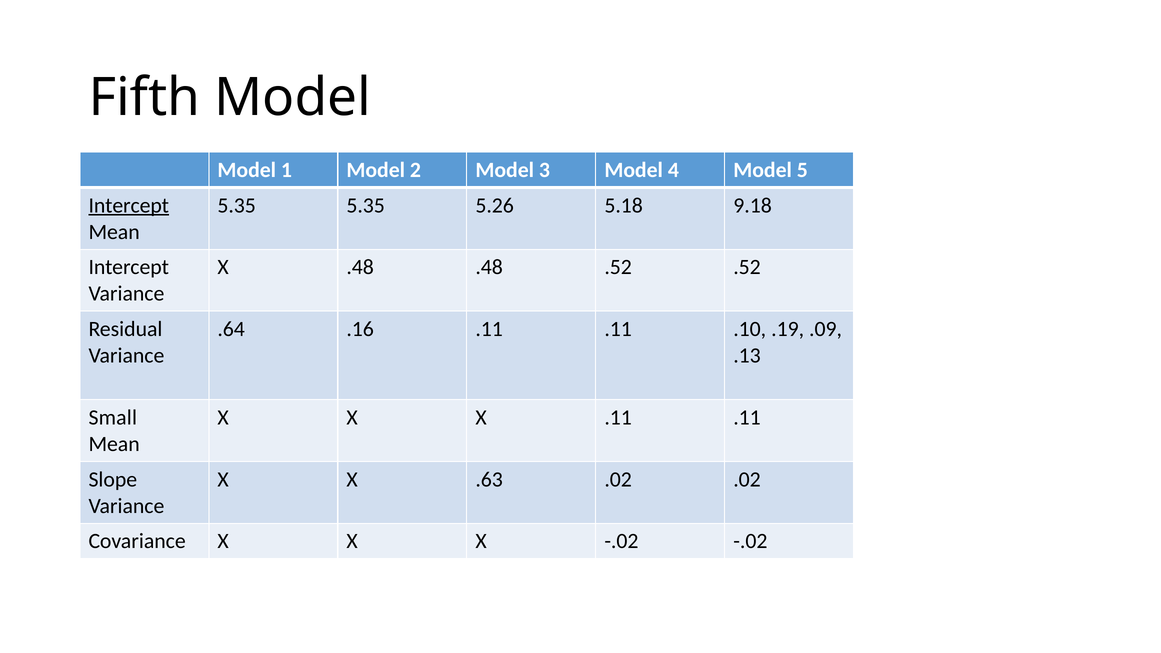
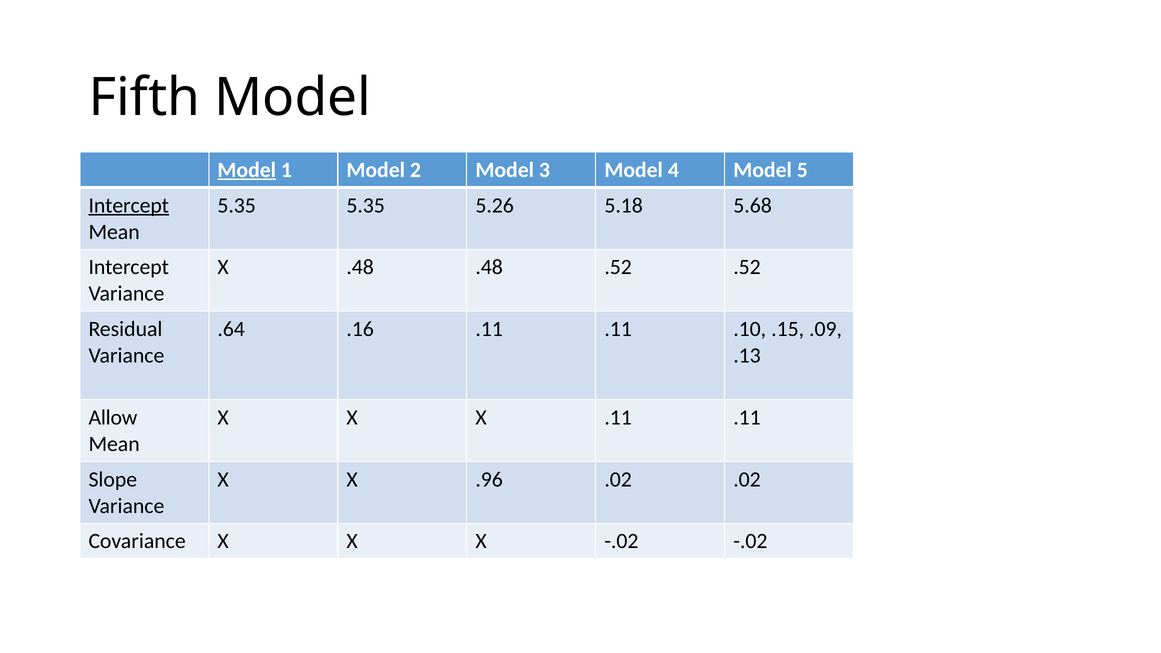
Model at (247, 170) underline: none -> present
9.18: 9.18 -> 5.68
.19: .19 -> .15
Small: Small -> Allow
.63: .63 -> .96
